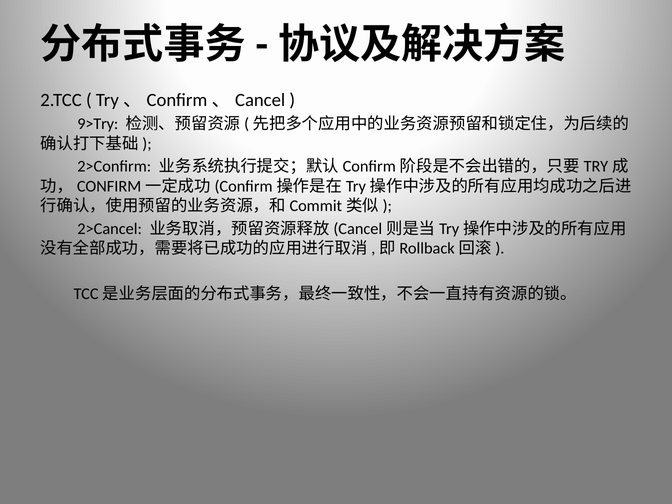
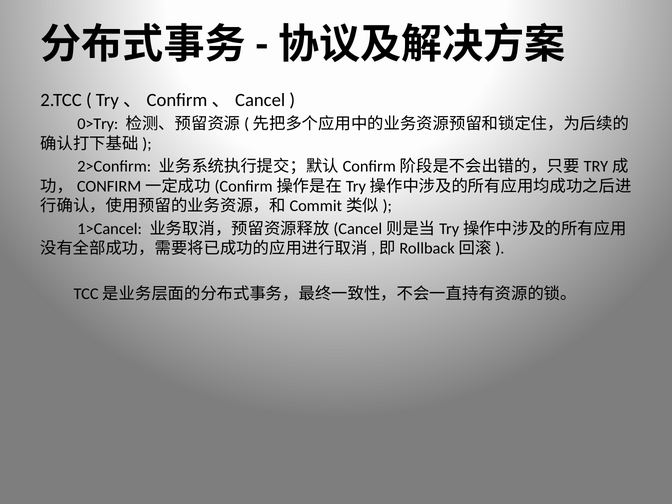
9>Try: 9>Try -> 0>Try
2>Cancel: 2>Cancel -> 1>Cancel
